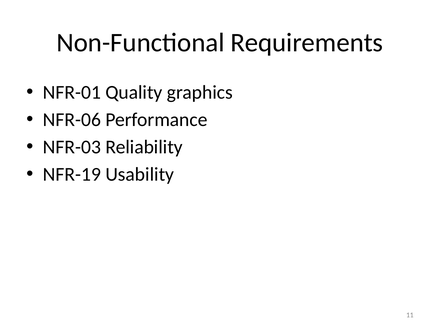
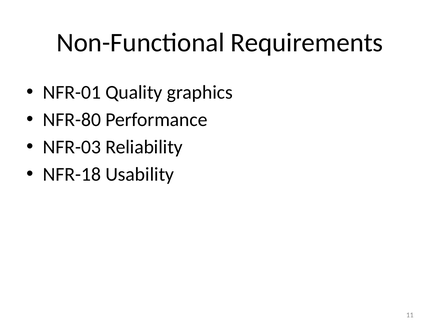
NFR-06: NFR-06 -> NFR-80
NFR-19: NFR-19 -> NFR-18
